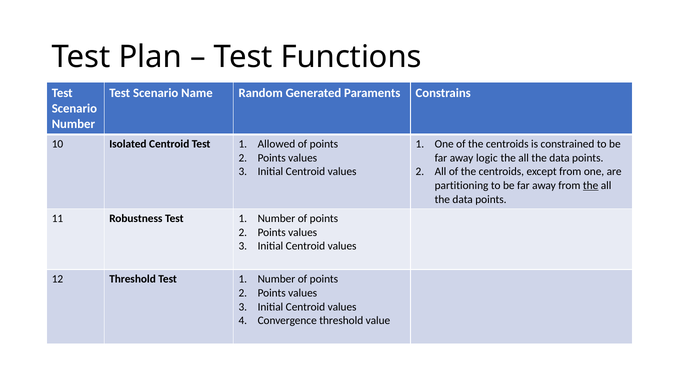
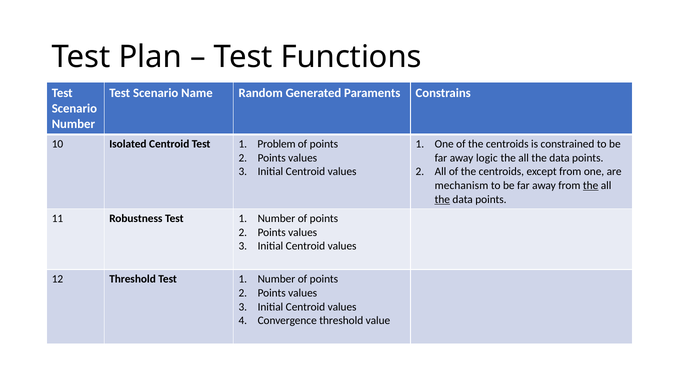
Allowed: Allowed -> Problem
partitioning: partitioning -> mechanism
the at (442, 199) underline: none -> present
